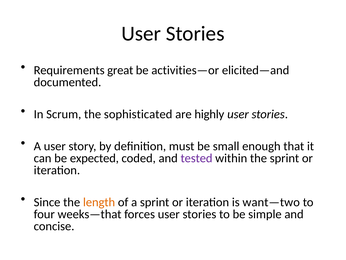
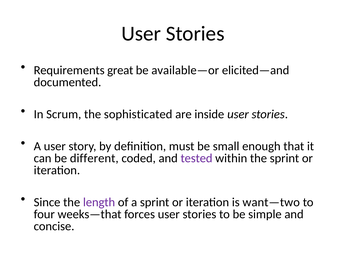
activities—or: activities—or -> available—or
highly: highly -> inside
expected: expected -> different
length colour: orange -> purple
